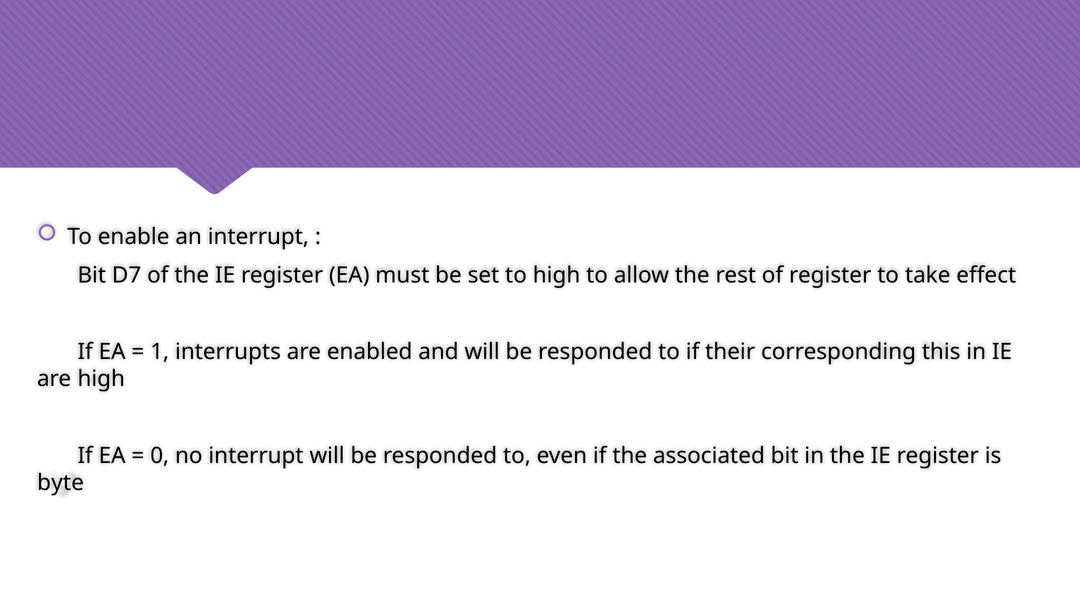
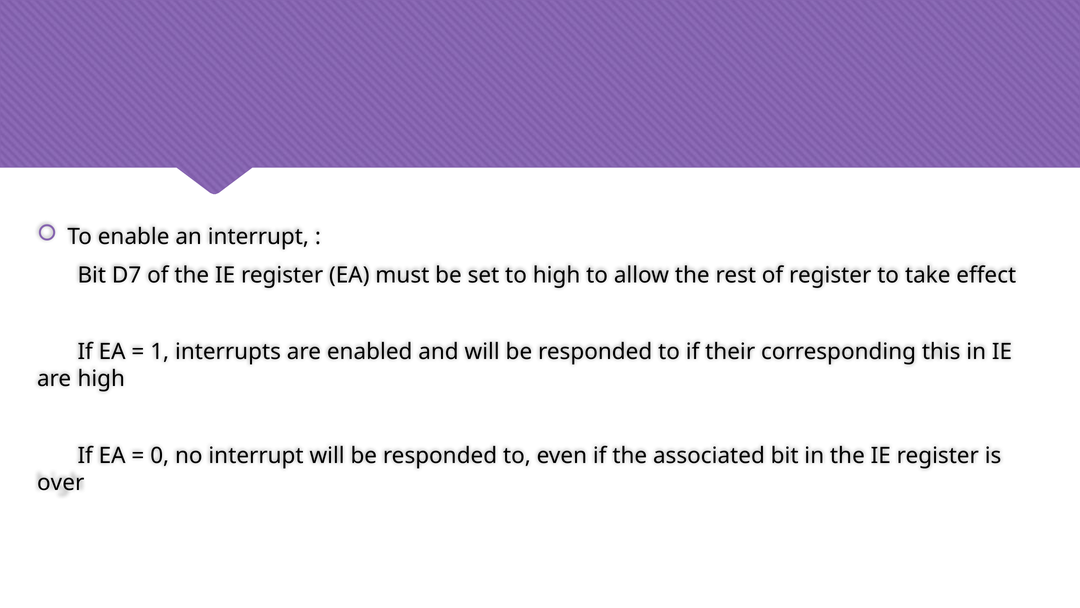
byte: byte -> over
